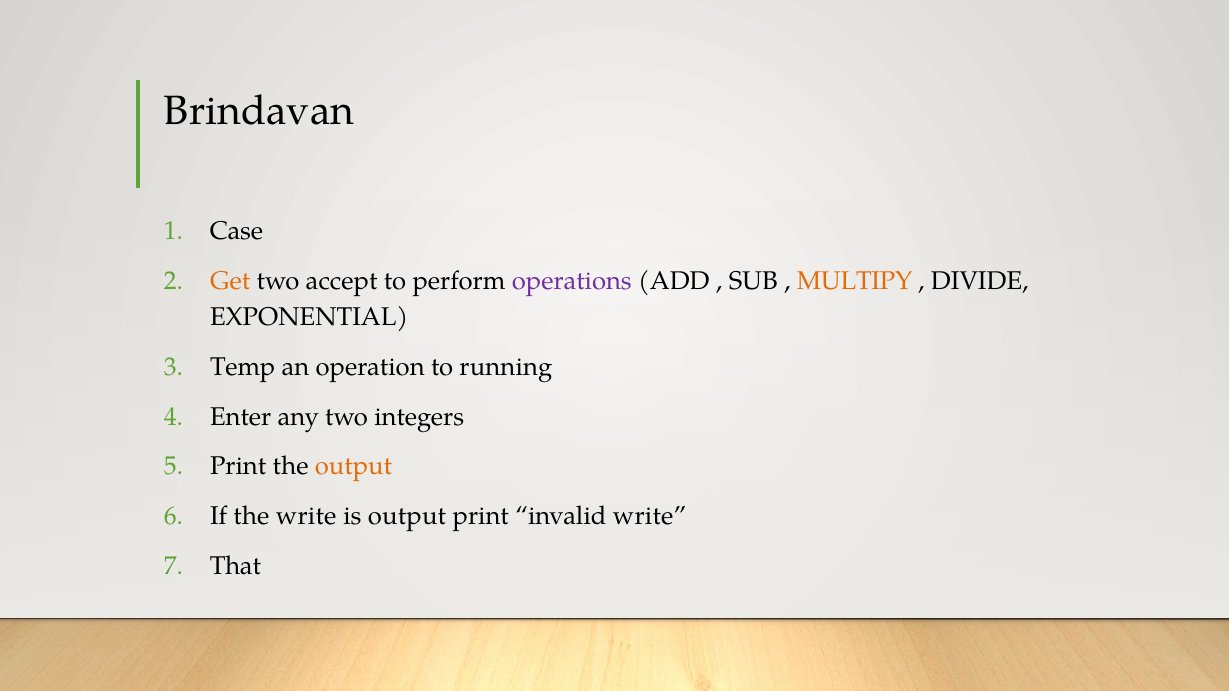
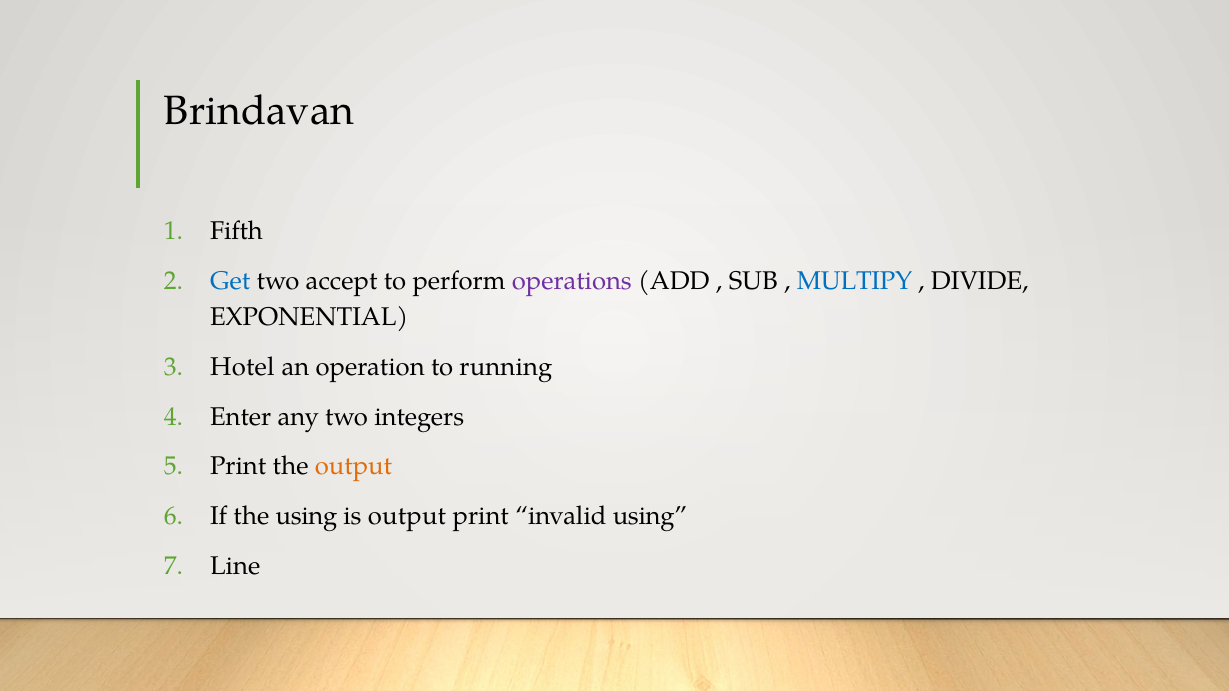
Case: Case -> Fifth
Get colour: orange -> blue
MULTIPY colour: orange -> blue
Temp: Temp -> Hotel
the write: write -> using
invalid write: write -> using
That: That -> Line
